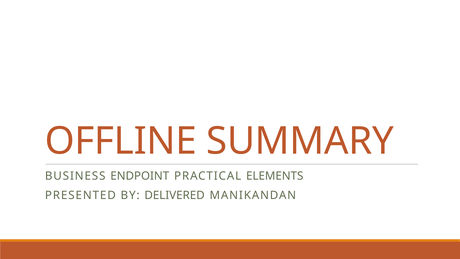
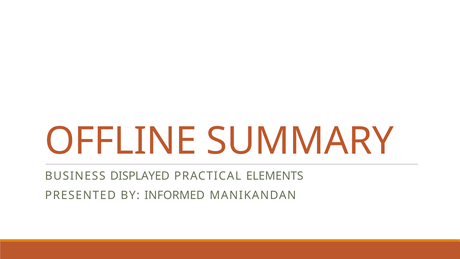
ENDPOINT: ENDPOINT -> DISPLAYED
DELIVERED: DELIVERED -> INFORMED
